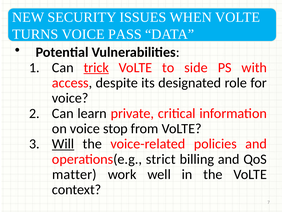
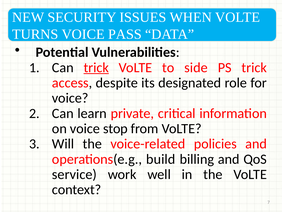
PS with: with -> trick
Will underline: present -> none
strict: strict -> build
matter: matter -> service
